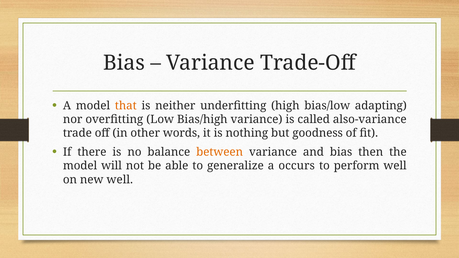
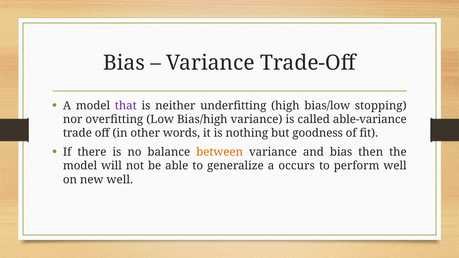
that colour: orange -> purple
adapting: adapting -> stopping
also-variance: also-variance -> able-variance
